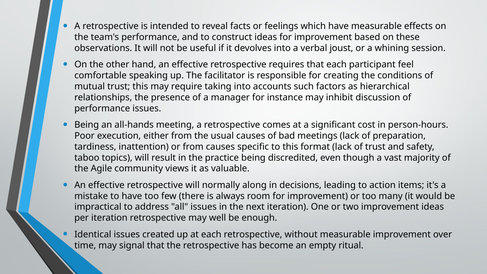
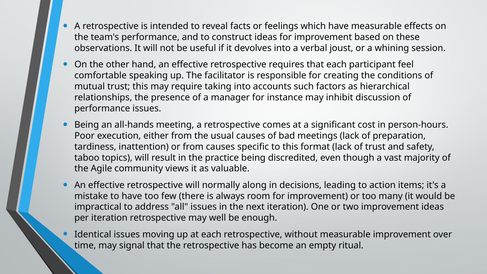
created: created -> moving
